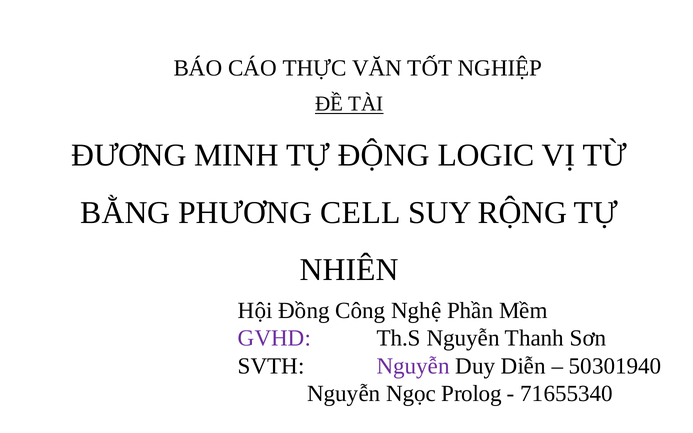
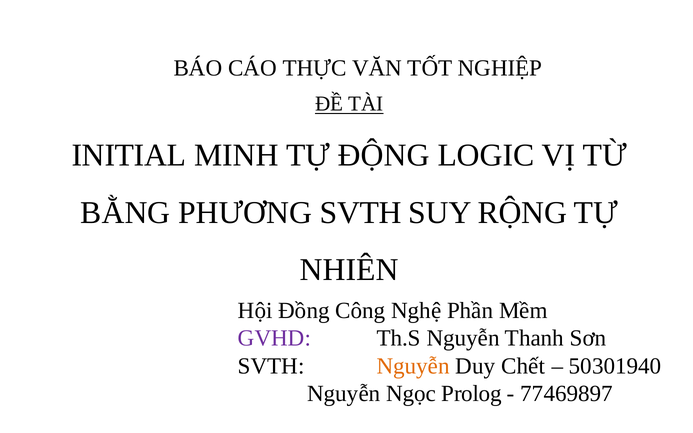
ĐƯƠNG: ĐƯƠNG -> INITIAL
PHƯƠNG CELL: CELL -> SVTH
Nguyễn at (413, 366) colour: purple -> orange
Diễn: Diễn -> Chết
71655340: 71655340 -> 77469897
